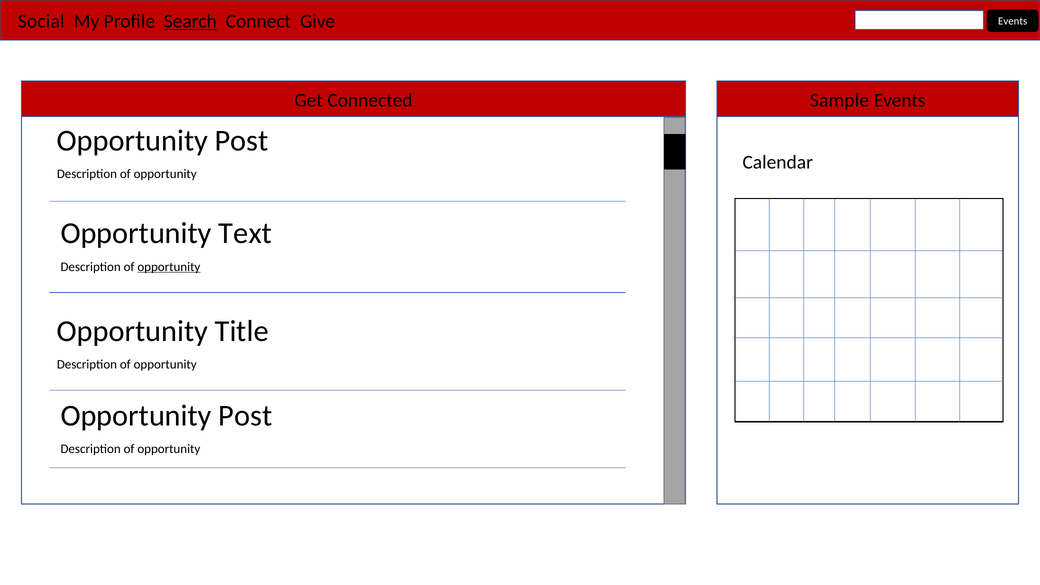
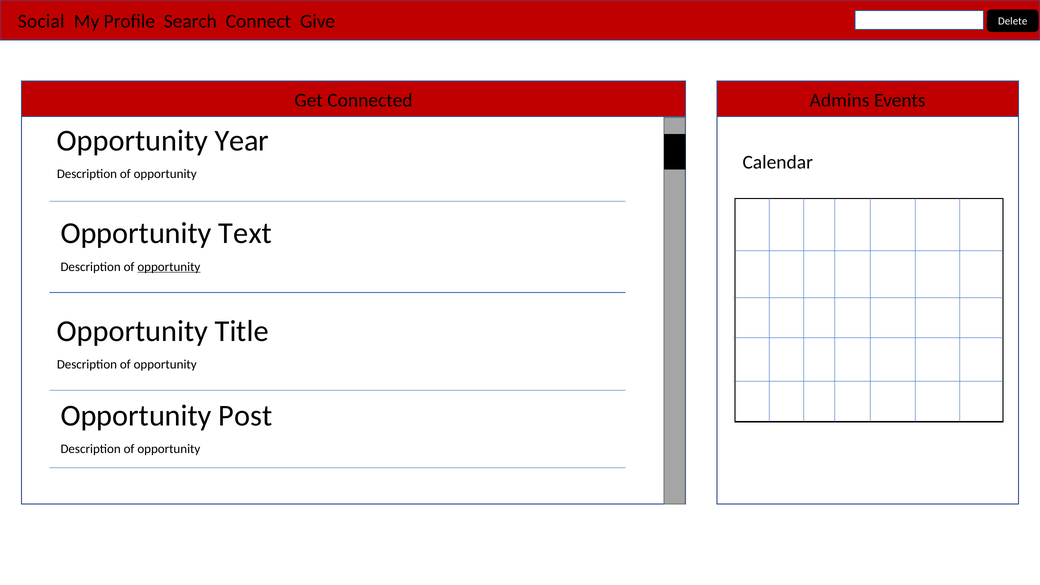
Search underline: present -> none
Give Events: Events -> Delete
Sample: Sample -> Admins
Post at (242, 141): Post -> Year
